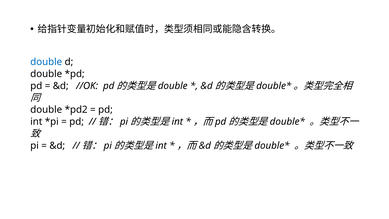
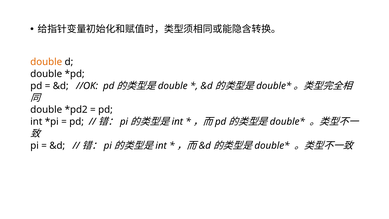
double at (46, 62) colour: blue -> orange
